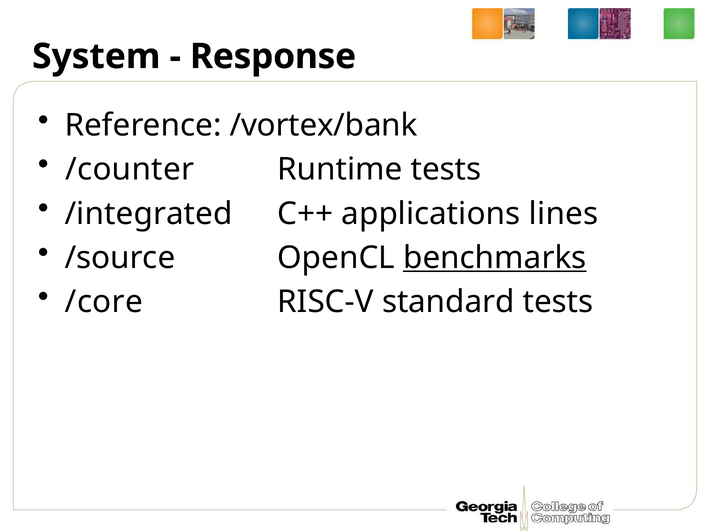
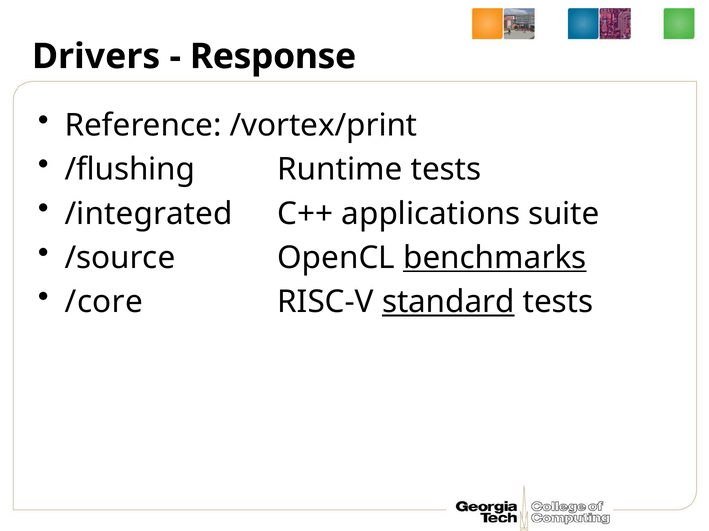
System: System -> Drivers
/vortex/bank: /vortex/bank -> /vortex/print
/counter: /counter -> /flushing
lines: lines -> suite
standard underline: none -> present
